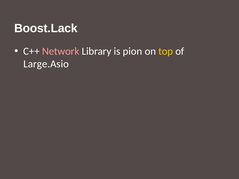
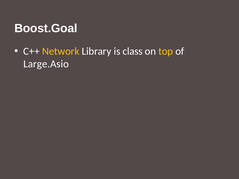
Boost.Lack: Boost.Lack -> Boost.Goal
Network colour: pink -> yellow
pion: pion -> class
